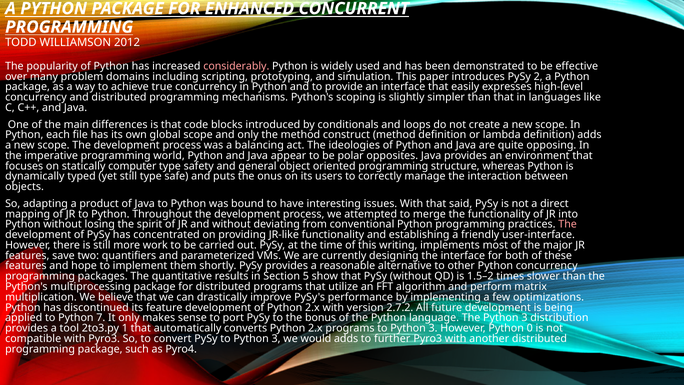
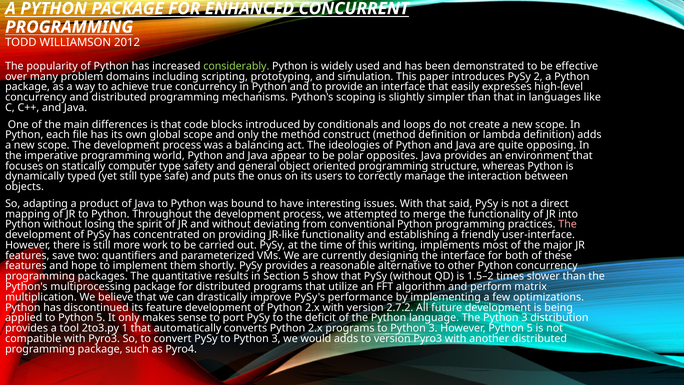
considerably colour: pink -> light green
to Python 7: 7 -> 5
bonus: bonus -> deficit
However Python 0: 0 -> 5
to further: further -> version
